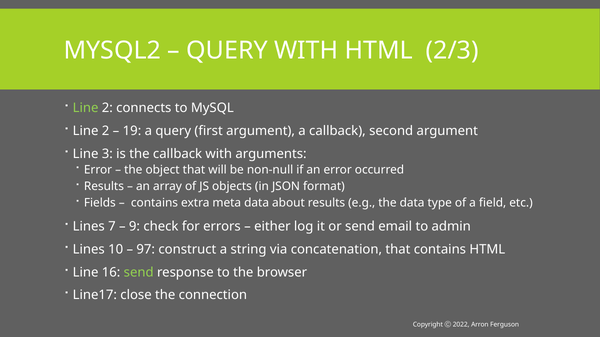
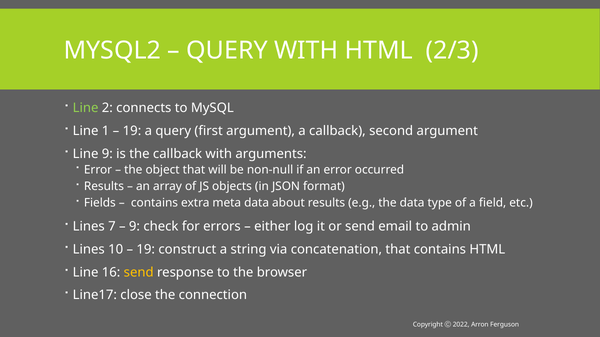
2 at (106, 131): 2 -> 1
Line 3: 3 -> 9
97 at (146, 250): 97 -> 19
send at (139, 273) colour: light green -> yellow
